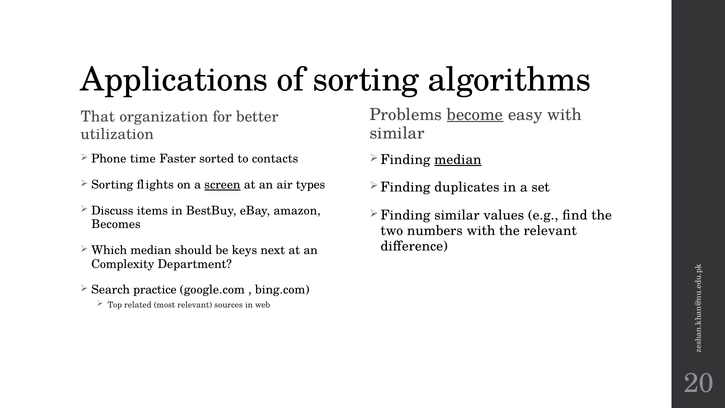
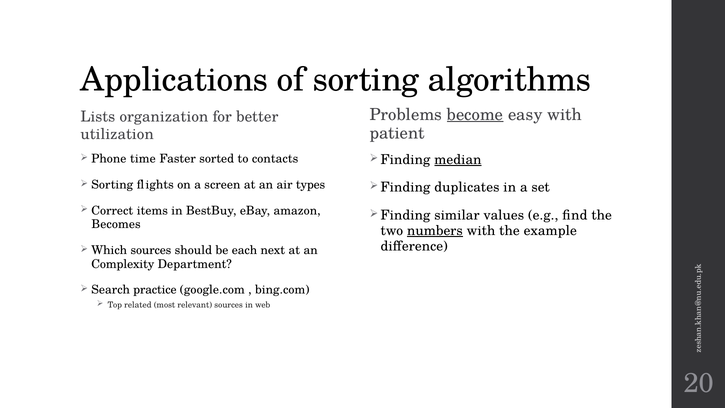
That: That -> Lists
similar at (397, 133): similar -> patient
screen underline: present -> none
Discuss: Discuss -> Correct
numbers underline: none -> present
the relevant: relevant -> example
Which median: median -> sources
keys: keys -> each
